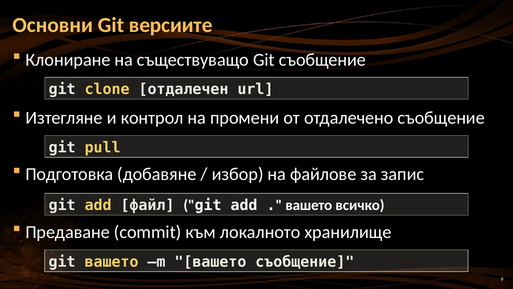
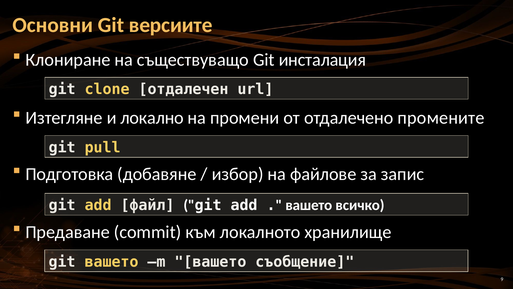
Git съобщение: съобщение -> инсталация
контрол: контрол -> локално
отдалечено съобщение: съобщение -> промените
